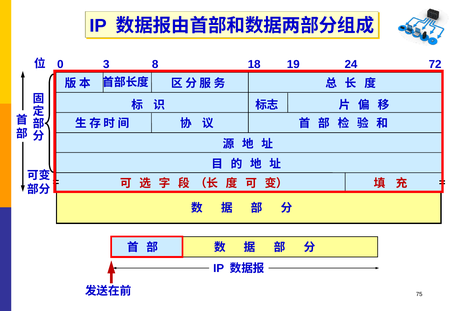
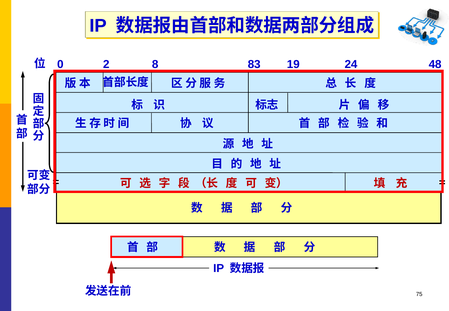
3: 3 -> 2
18: 18 -> 83
72: 72 -> 48
